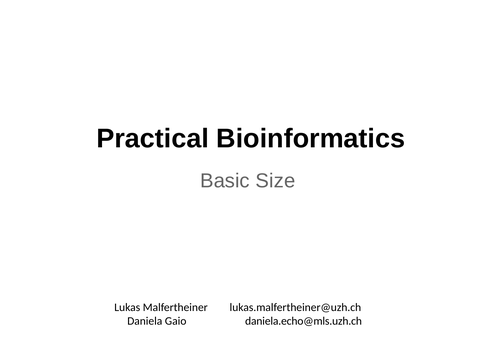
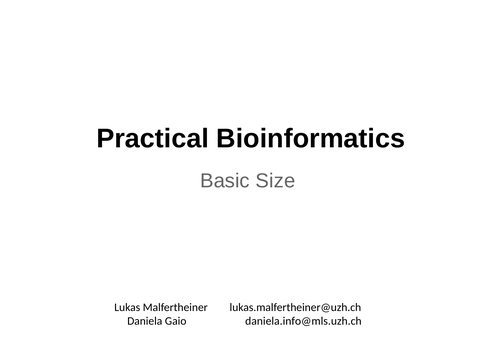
daniela.echo@mls.uzh.ch: daniela.echo@mls.uzh.ch -> daniela.info@mls.uzh.ch
